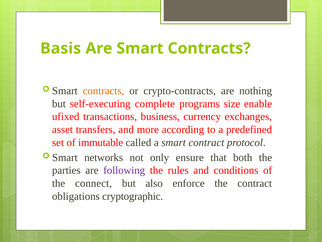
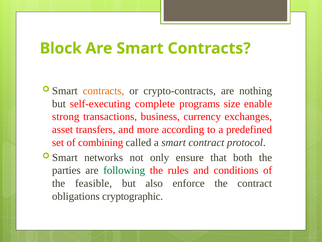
Basis: Basis -> Block
ufixed: ufixed -> strong
immutable: immutable -> combining
following colour: purple -> green
connect: connect -> feasible
